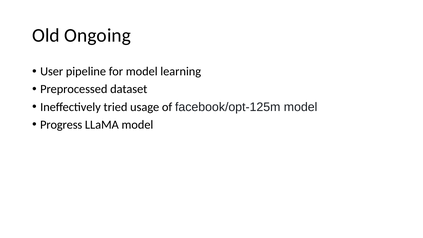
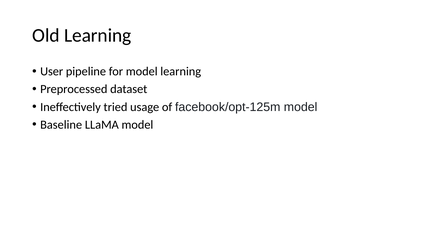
Old Ongoing: Ongoing -> Learning
Progress: Progress -> Baseline
